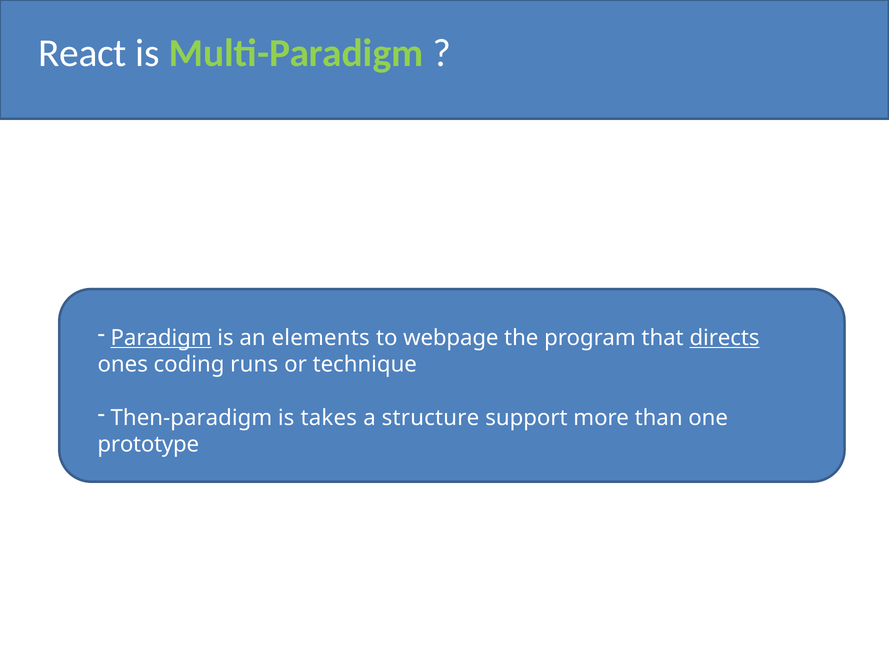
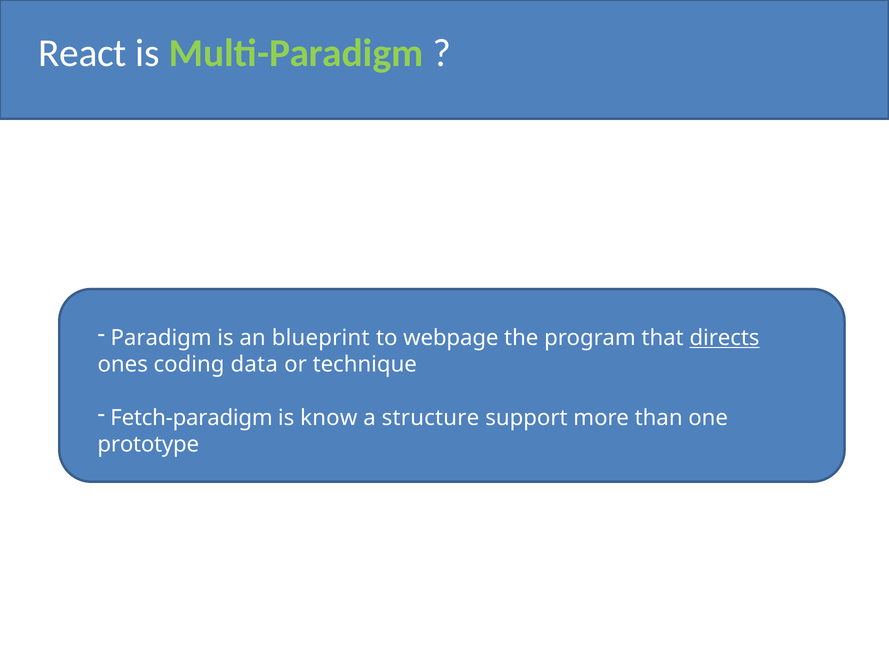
Paradigm underline: present -> none
elements: elements -> blueprint
runs: runs -> data
Then-paradigm: Then-paradigm -> Fetch-paradigm
takes: takes -> know
